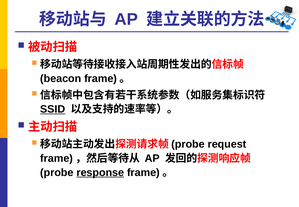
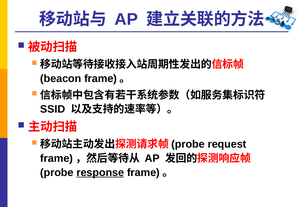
SSID underline: present -> none
